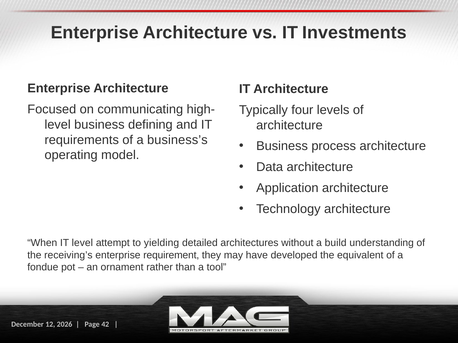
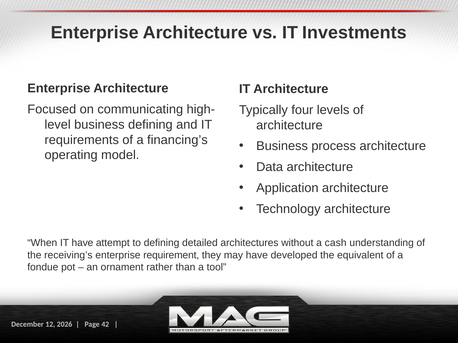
business’s: business’s -> financing’s
IT level: level -> have
to yielding: yielding -> defining
build: build -> cash
